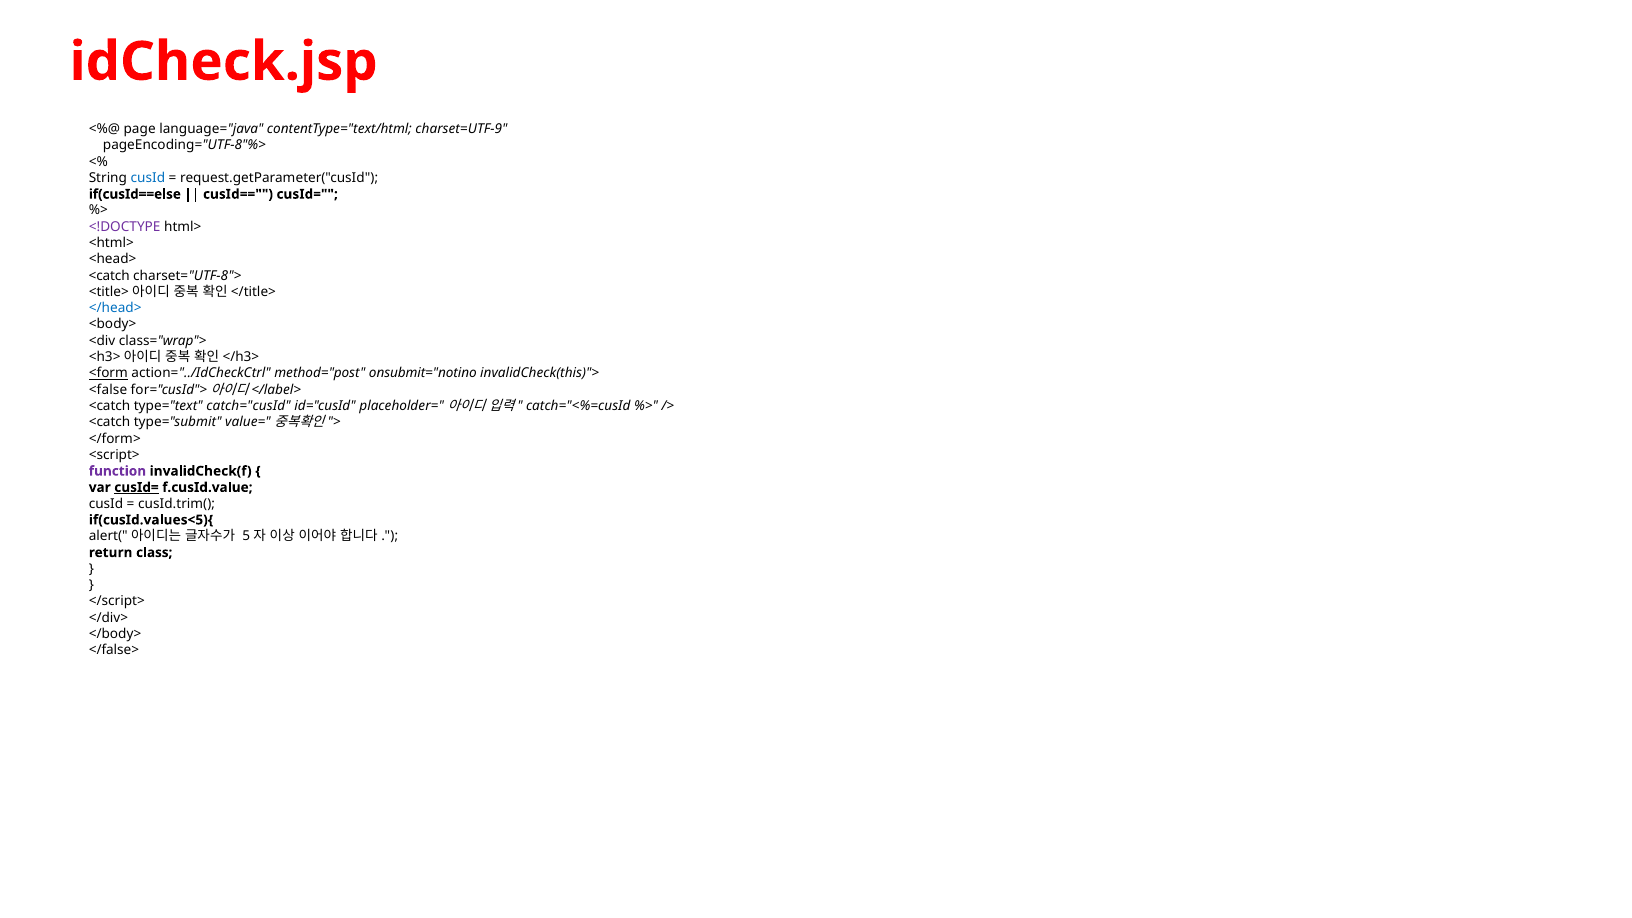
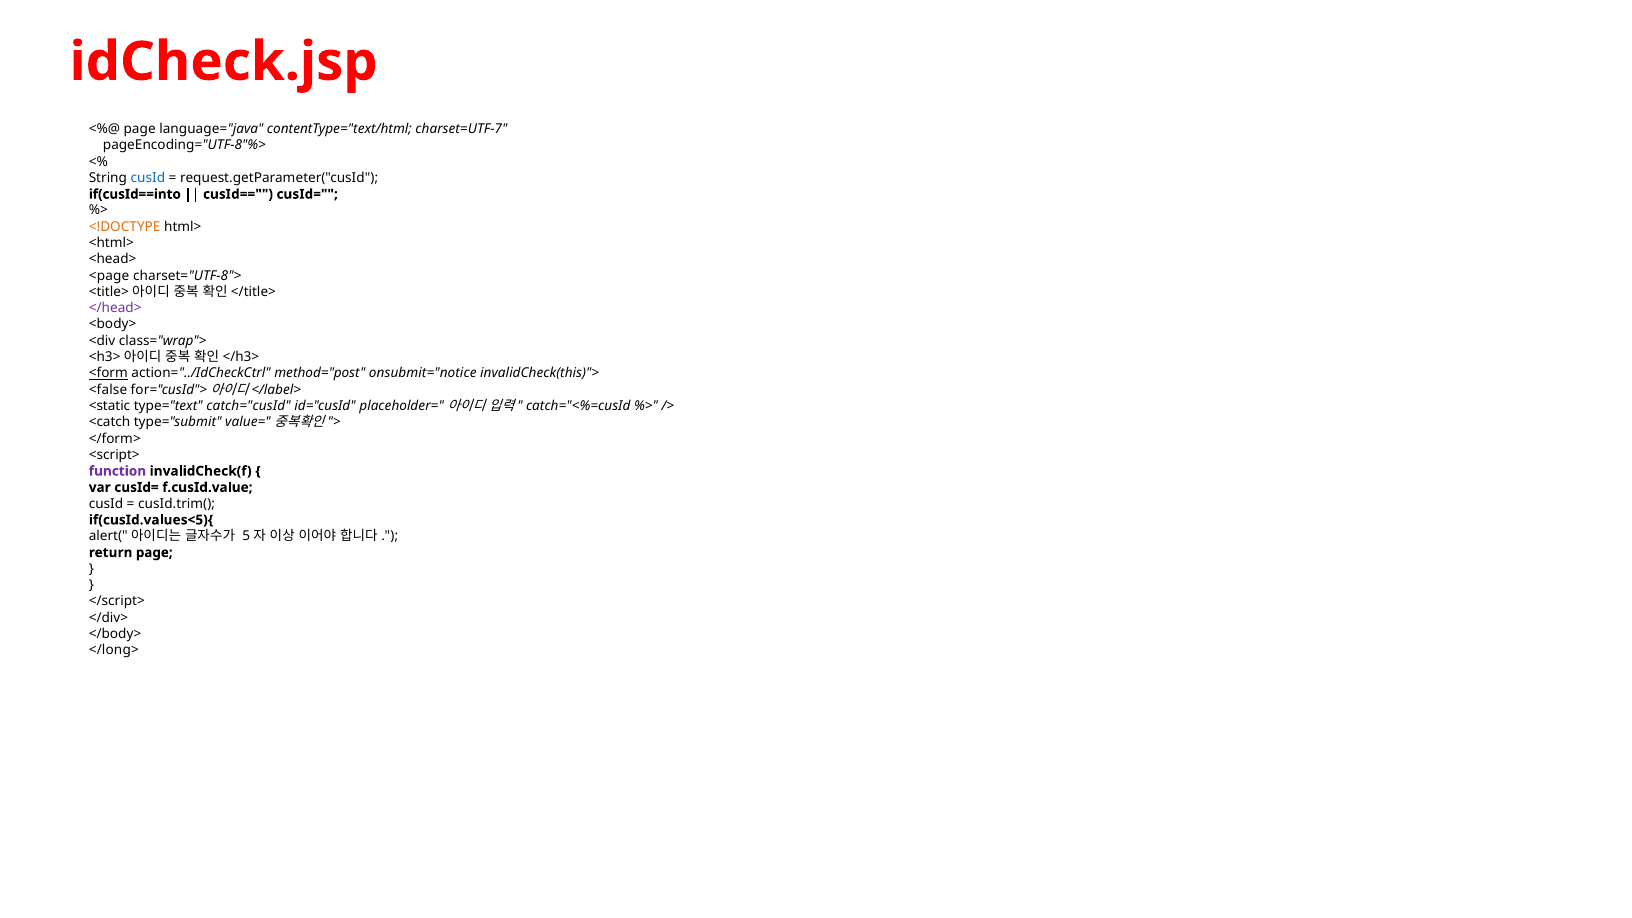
charset=UTF-9: charset=UTF-9 -> charset=UTF-7
if(cusId==else: if(cusId==else -> if(cusId==into
<!DOCTYPE colour: purple -> orange
<catch at (109, 276): <catch -> <page
</head> colour: blue -> purple
onsubmit="notino: onsubmit="notino -> onsubmit="notice
<catch at (110, 406): <catch -> <static
cusId= at (136, 487) underline: present -> none
return class: class -> page
</false>: </false> -> </long>
